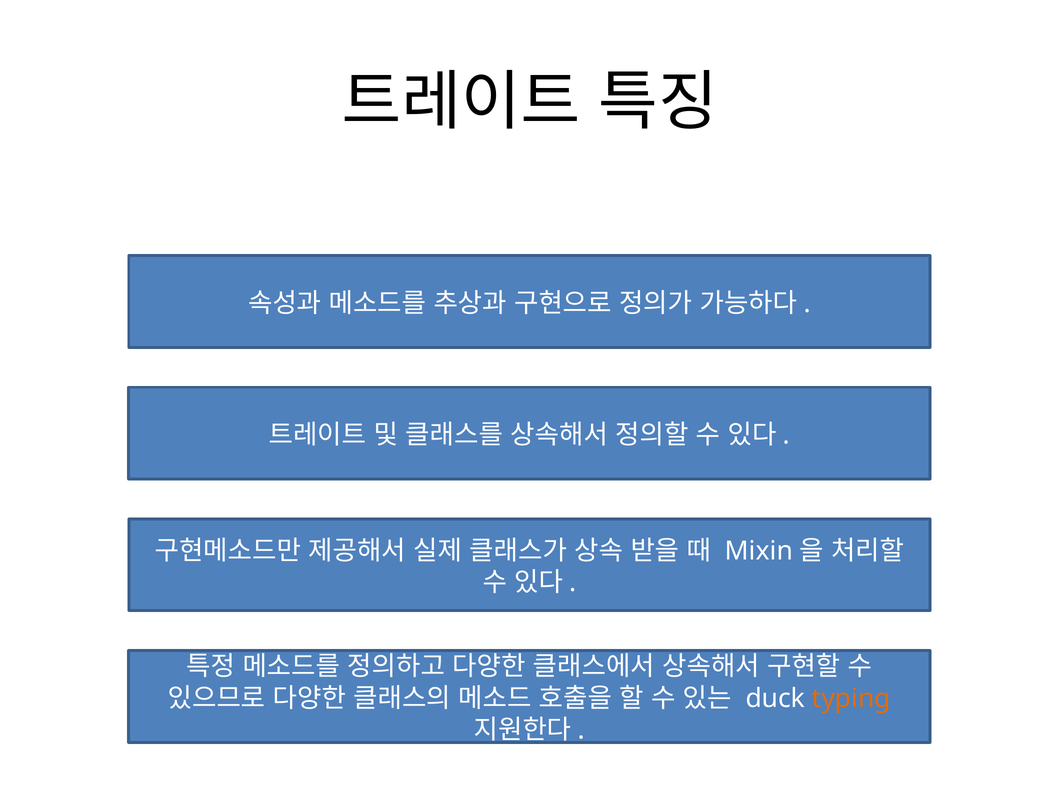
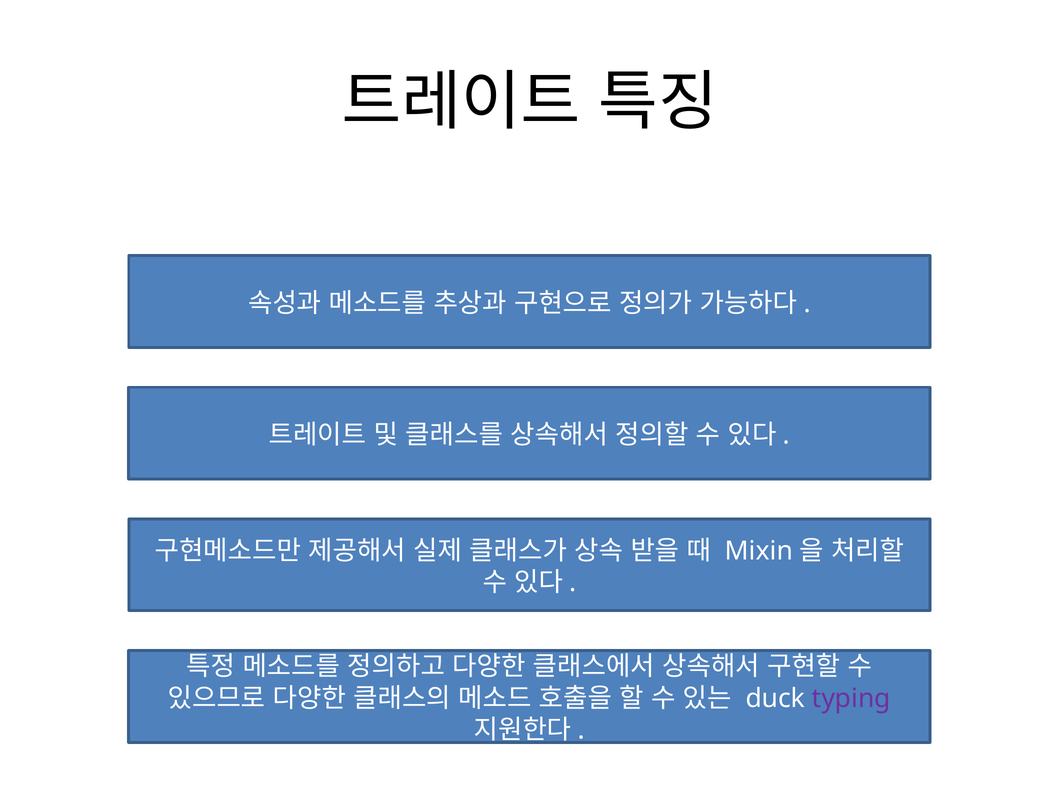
typing colour: orange -> purple
